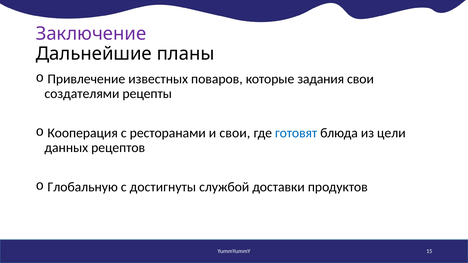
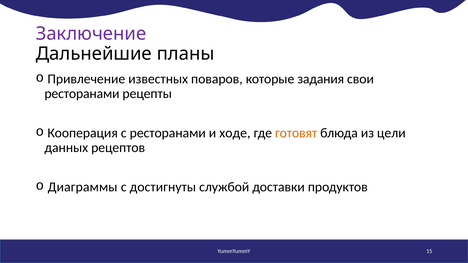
создателями at (82, 94): создателями -> ресторанами
и свои: свои -> ходе
готовят colour: blue -> orange
Глобальную: Глобальную -> Диаграммы
